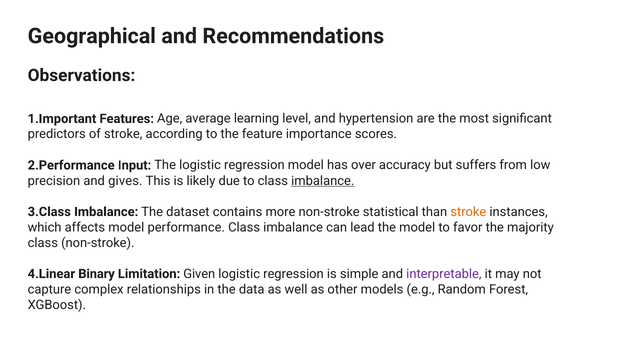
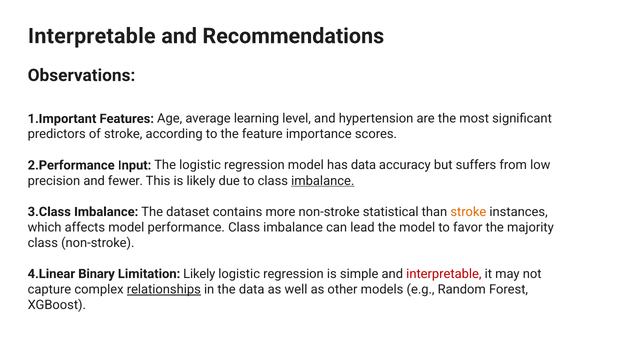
Geographical at (92, 36): Geographical -> Interpretable
has over: over -> data
gives: gives -> fewer
Limitation Given: Given -> Likely
interpretable at (444, 274) colour: purple -> red
relationships underline: none -> present
